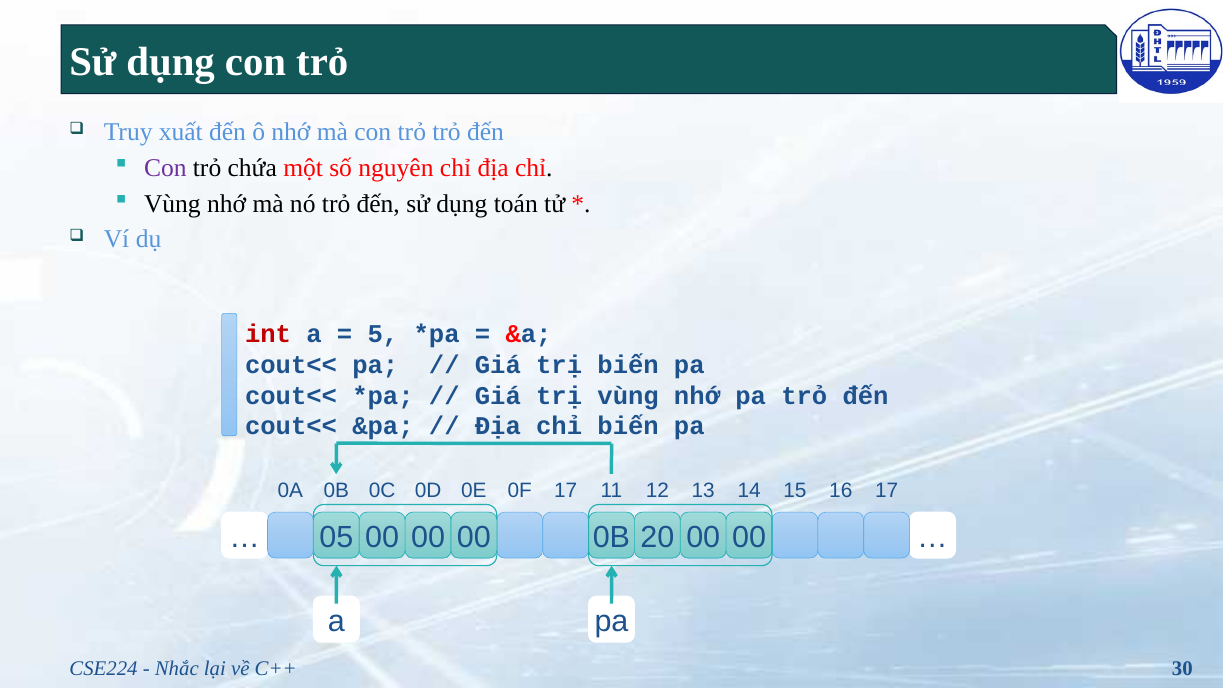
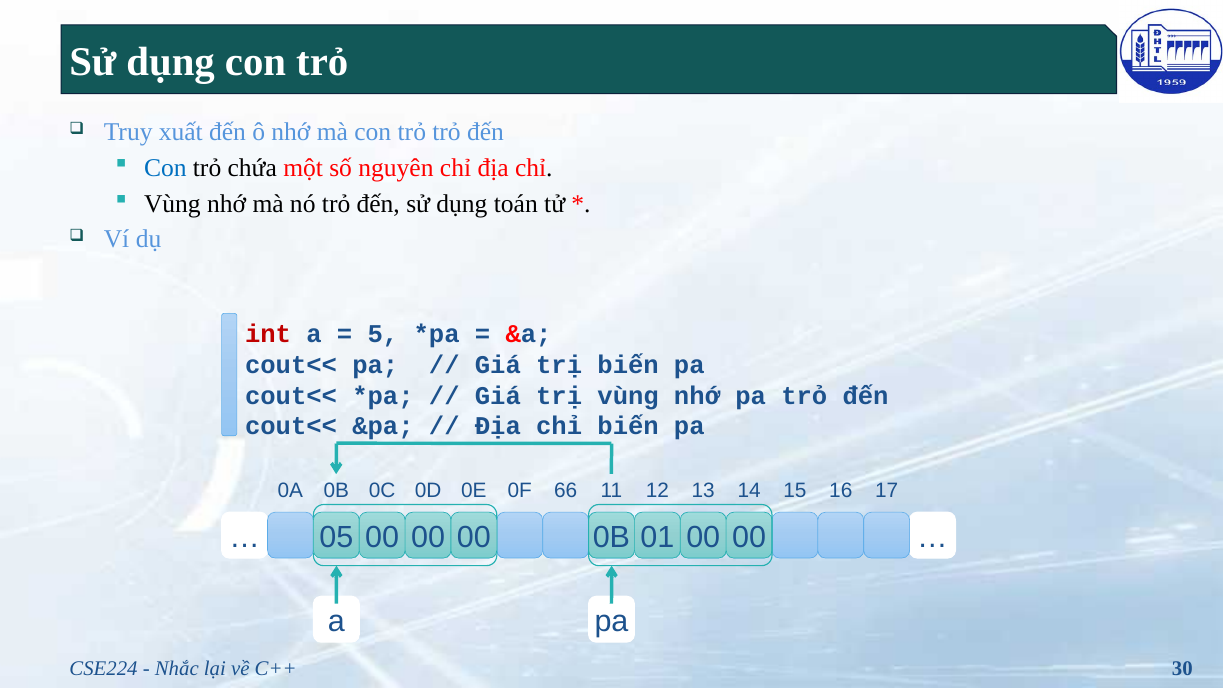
Con at (165, 168) colour: purple -> blue
0F 17: 17 -> 66
20: 20 -> 01
